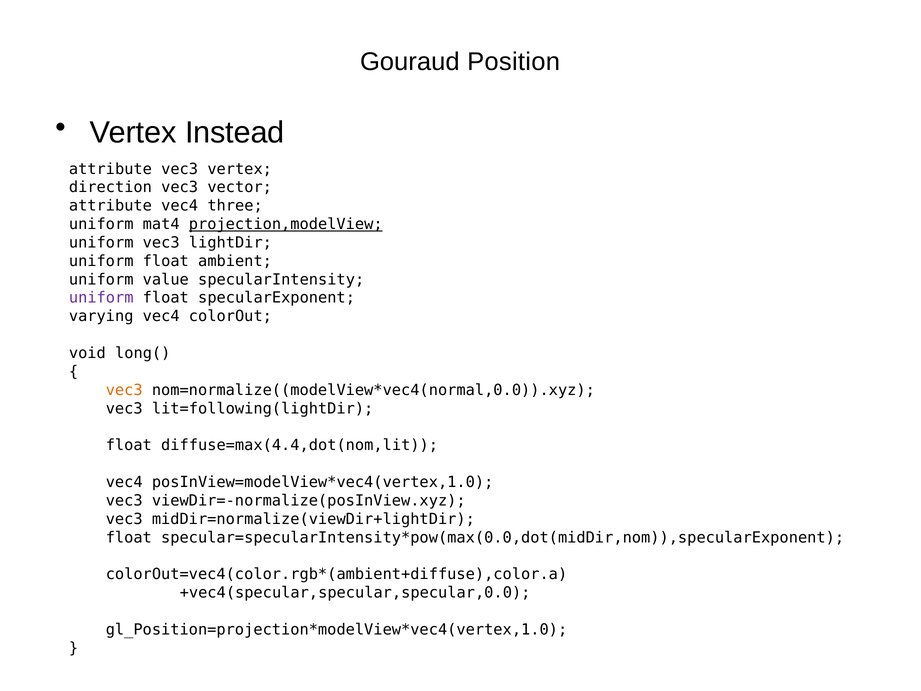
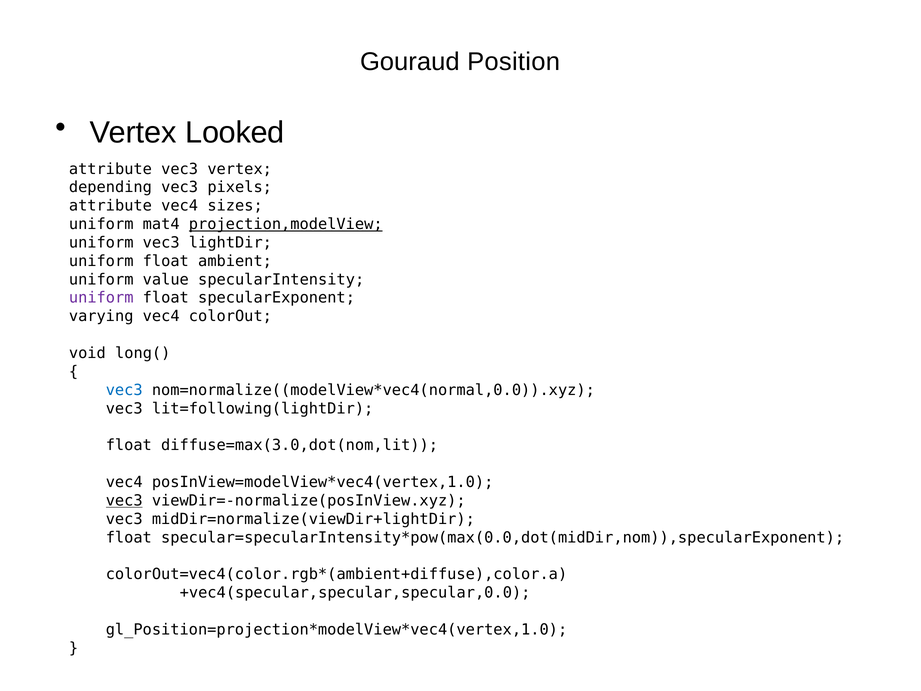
Instead: Instead -> Looked
direction: direction -> depending
vector: vector -> pixels
three: three -> sizes
vec3 at (124, 390) colour: orange -> blue
diffuse=max(4.4,dot(nom,lit: diffuse=max(4.4,dot(nom,lit -> diffuse=max(3.0,dot(nom,lit
vec3 at (124, 500) underline: none -> present
